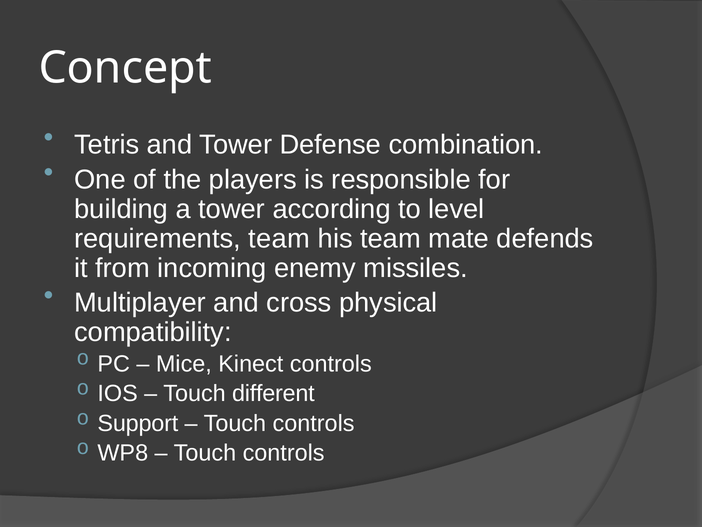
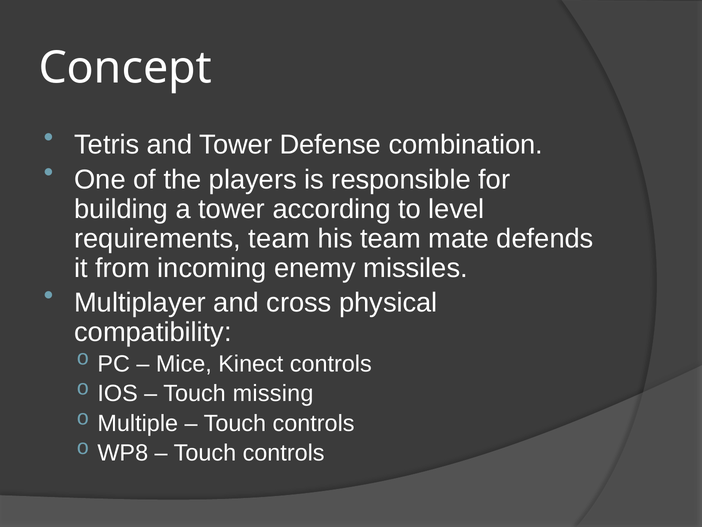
different: different -> missing
Support: Support -> Multiple
